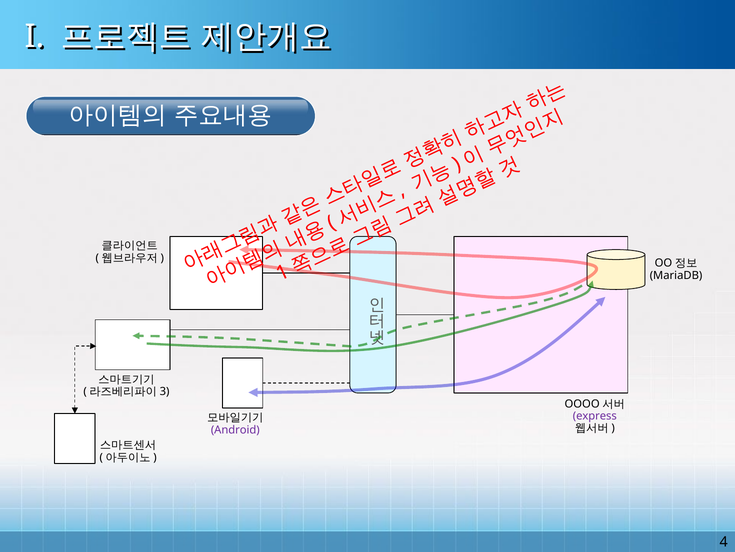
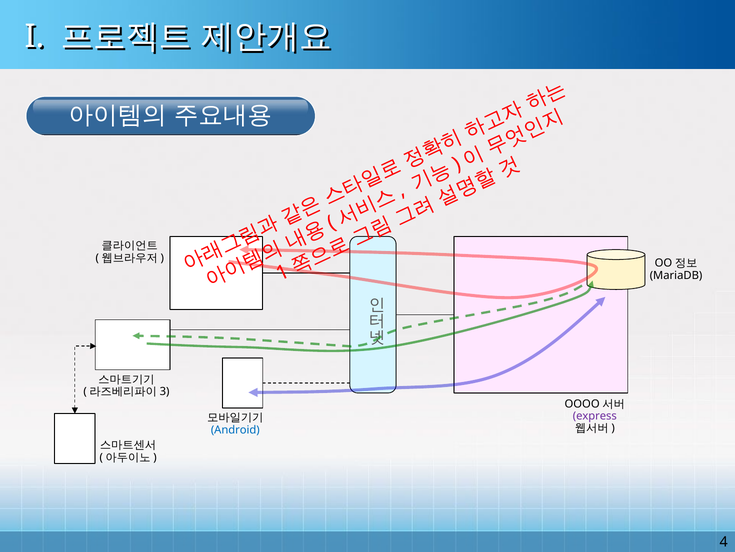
Android colour: purple -> blue
